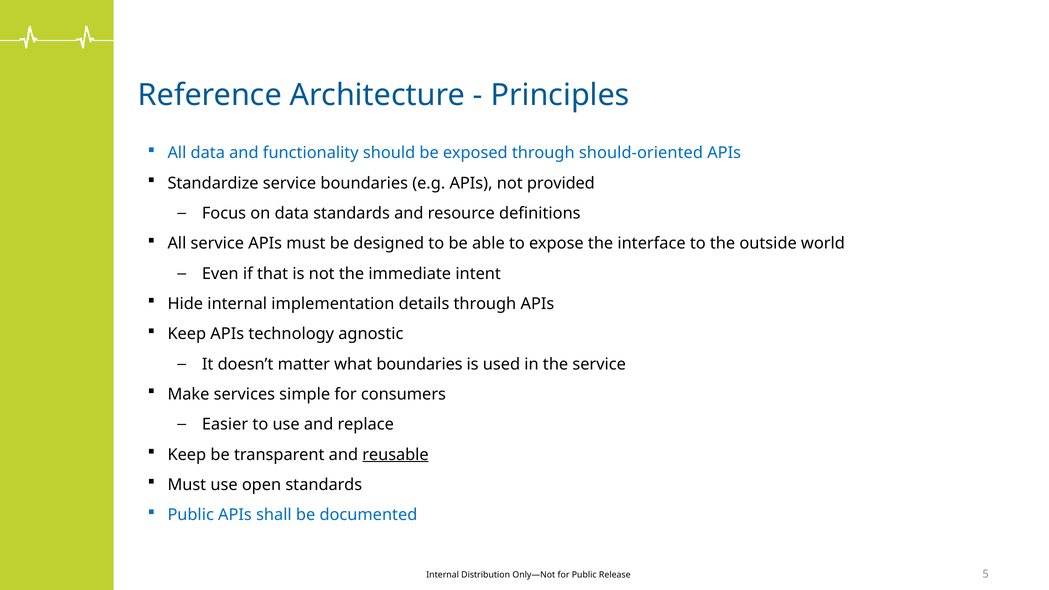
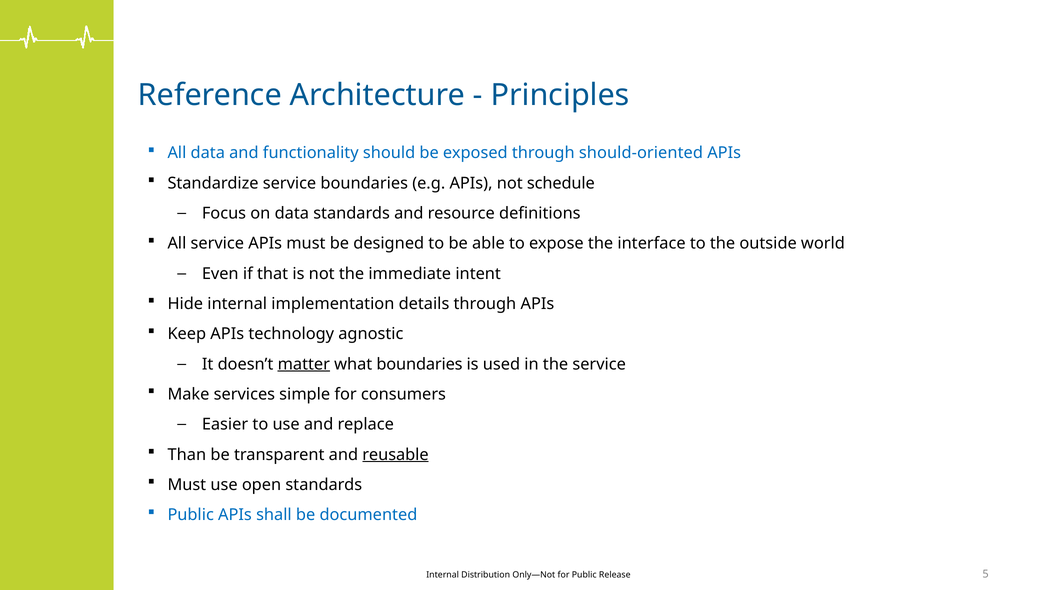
provided: provided -> schedule
matter underline: none -> present
Keep at (187, 455): Keep -> Than
